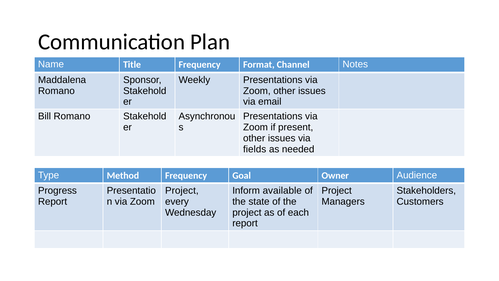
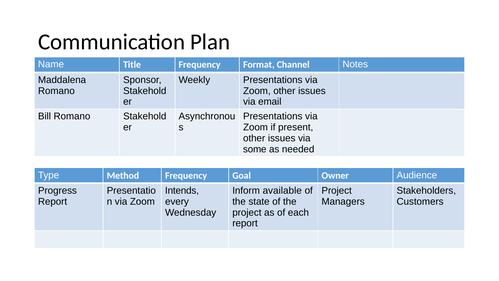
fields: fields -> some
Project at (182, 191): Project -> Intends
